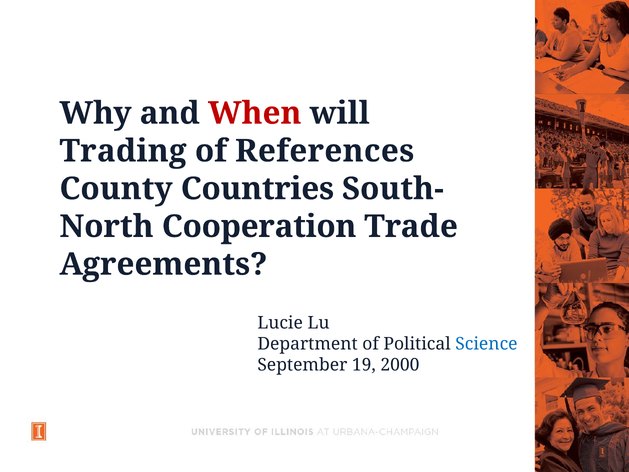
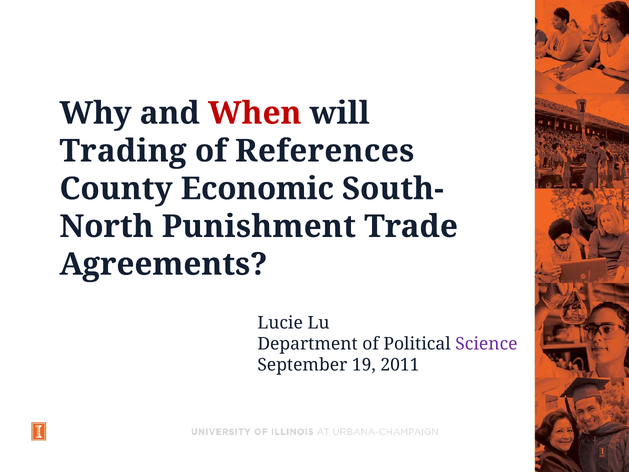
Countries: Countries -> Economic
Cooperation: Cooperation -> Punishment
Science colour: blue -> purple
2000: 2000 -> 2011
